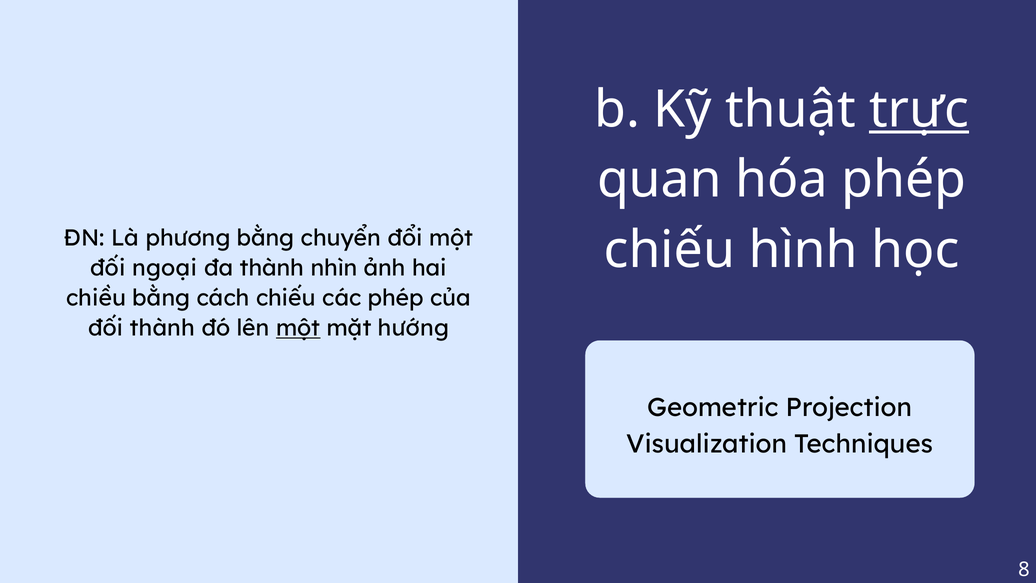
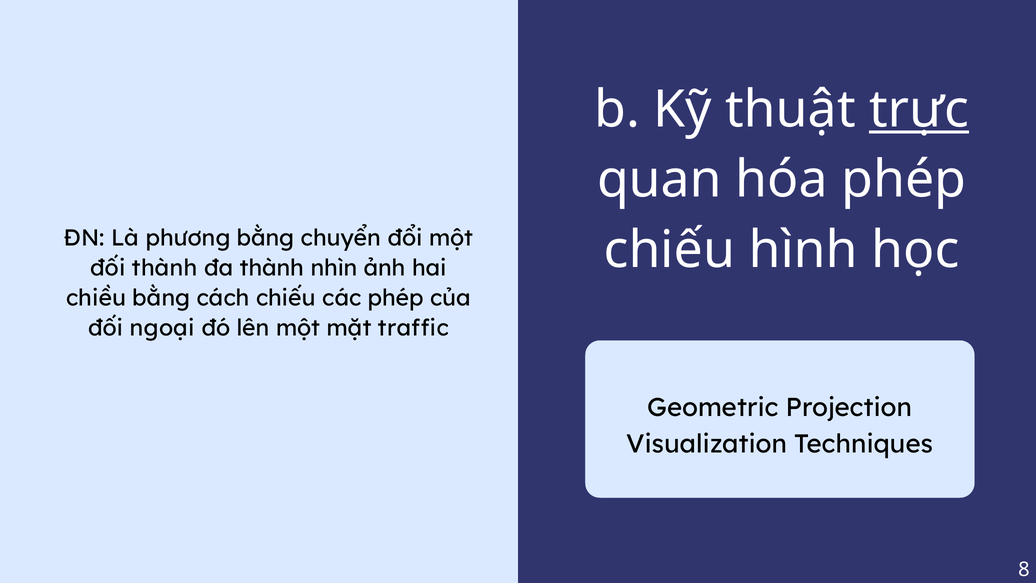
đối ngoại: ngoại -> thành
đối thành: thành -> ngoại
một at (298, 328) underline: present -> none
hướng: hướng -> traffic
